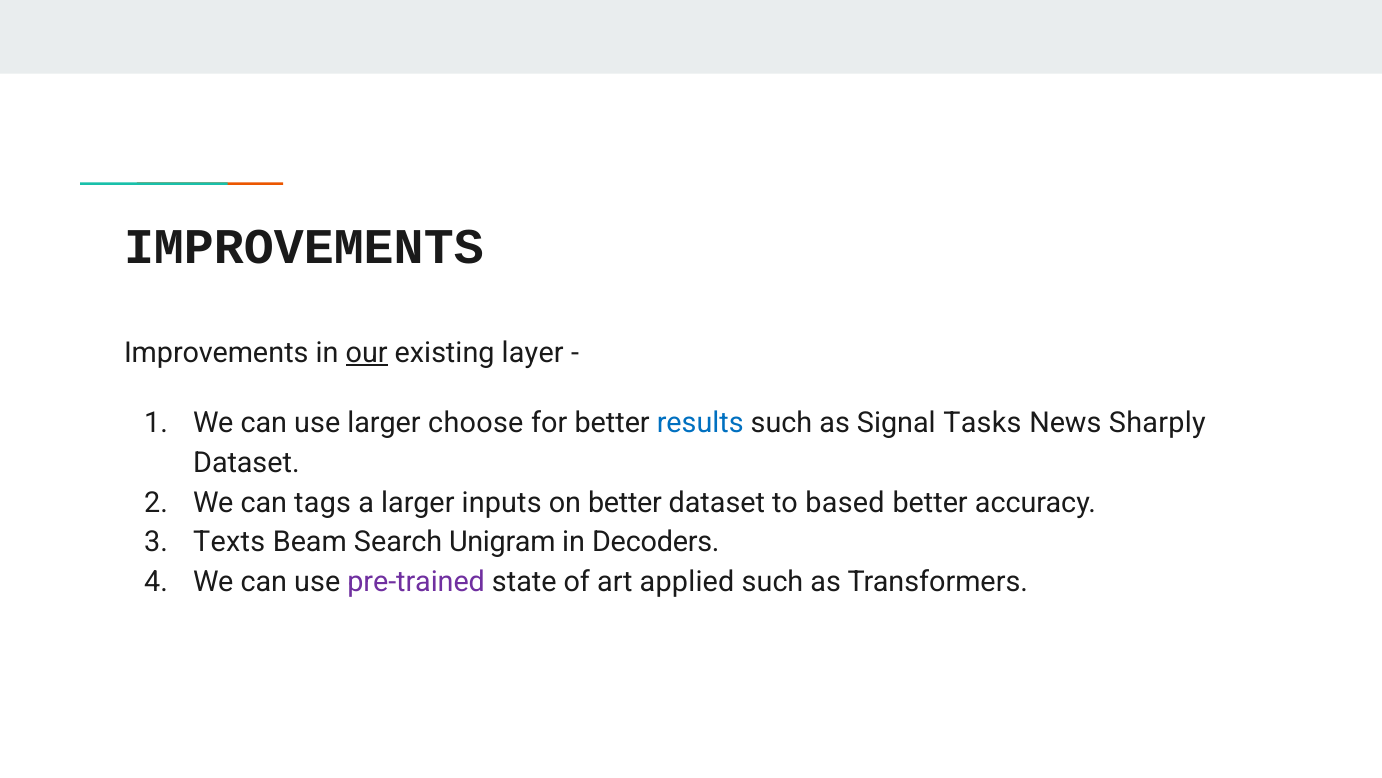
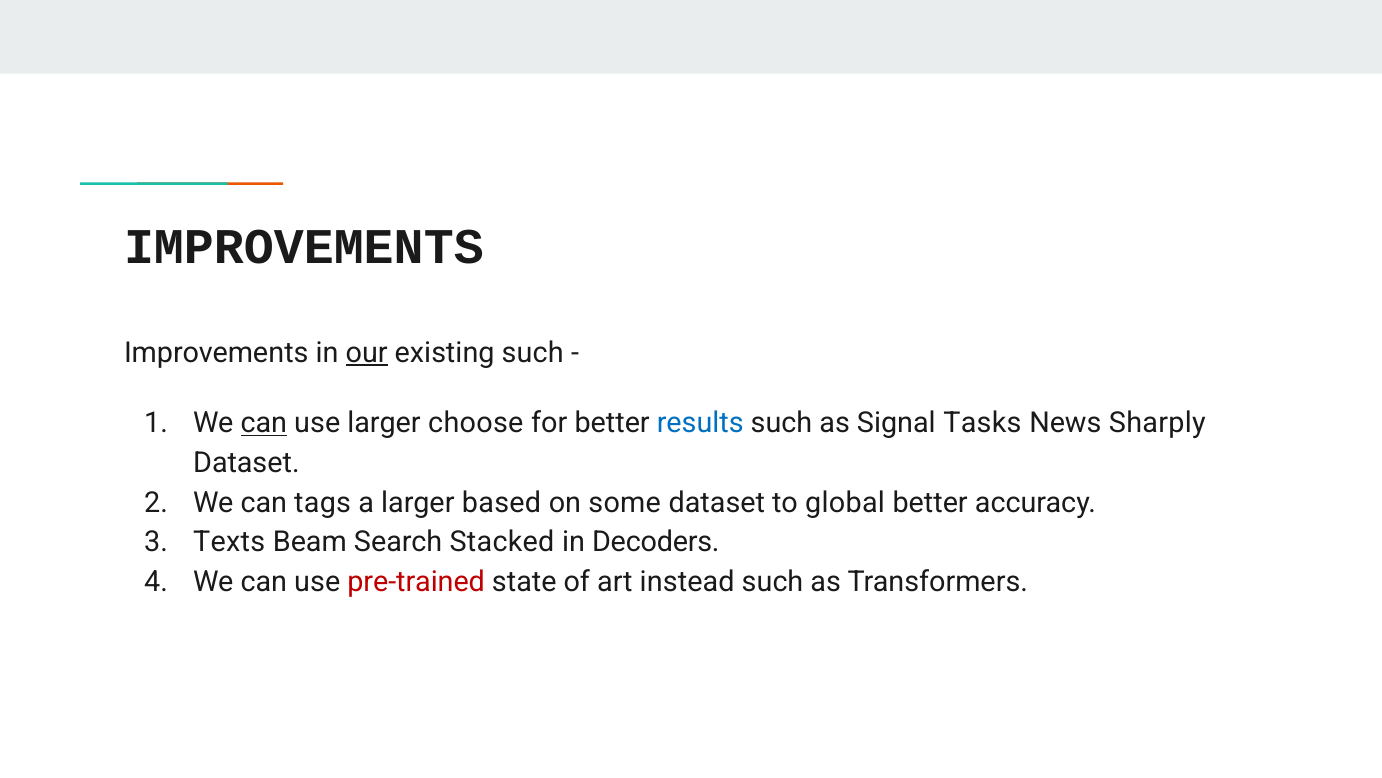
existing layer: layer -> such
can at (264, 423) underline: none -> present
inputs: inputs -> based
on better: better -> some
based: based -> global
Unigram: Unigram -> Stacked
pre-trained colour: purple -> red
applied: applied -> instead
